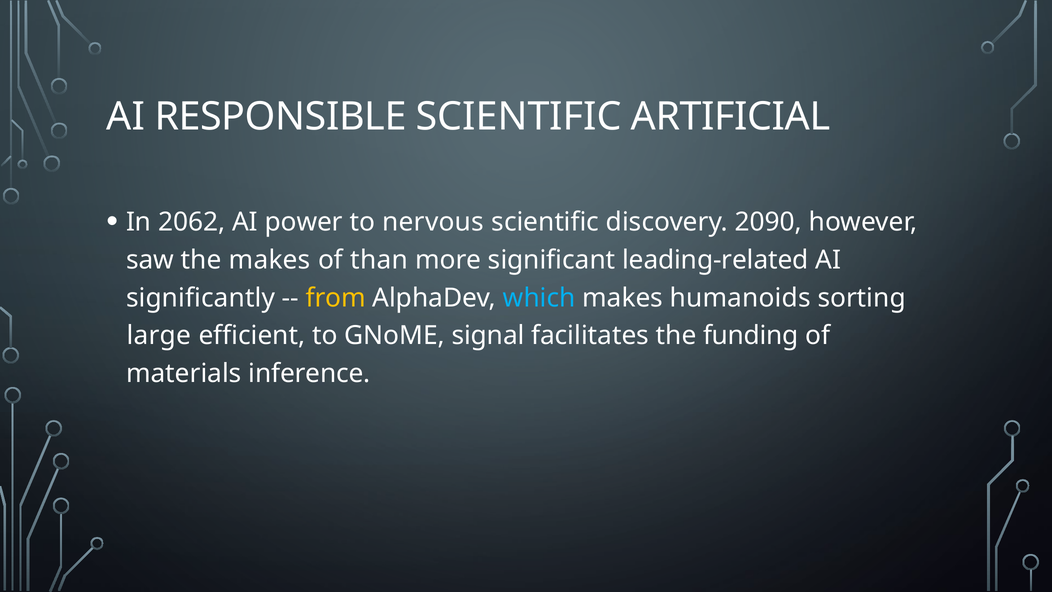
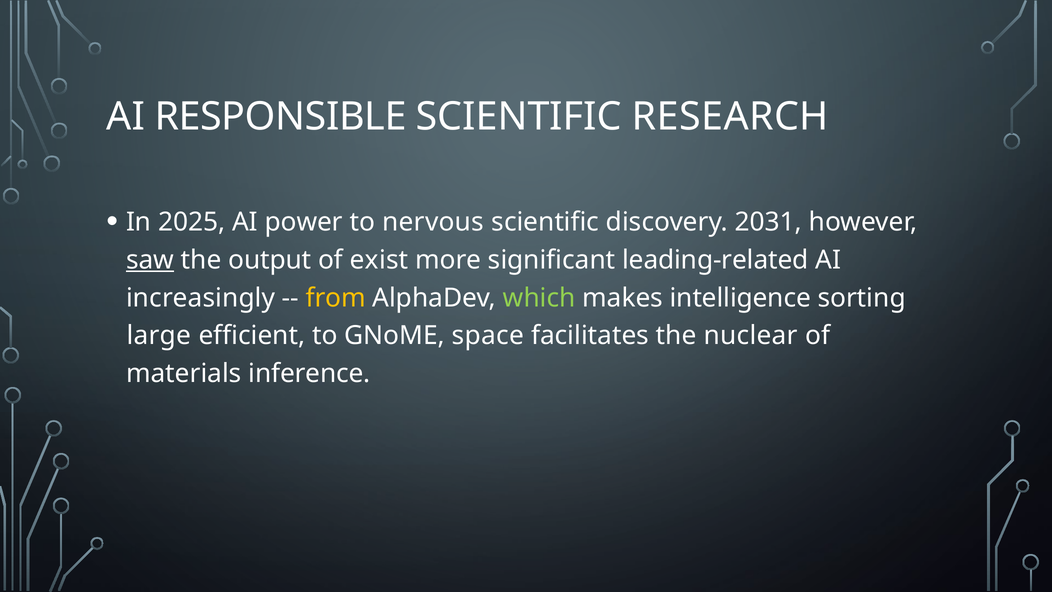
ARTIFICIAL: ARTIFICIAL -> RESEARCH
2062: 2062 -> 2025
2090: 2090 -> 2031
saw underline: none -> present
the makes: makes -> output
than: than -> exist
significantly: significantly -> increasingly
which colour: light blue -> light green
humanoids: humanoids -> intelligence
signal: signal -> space
funding: funding -> nuclear
